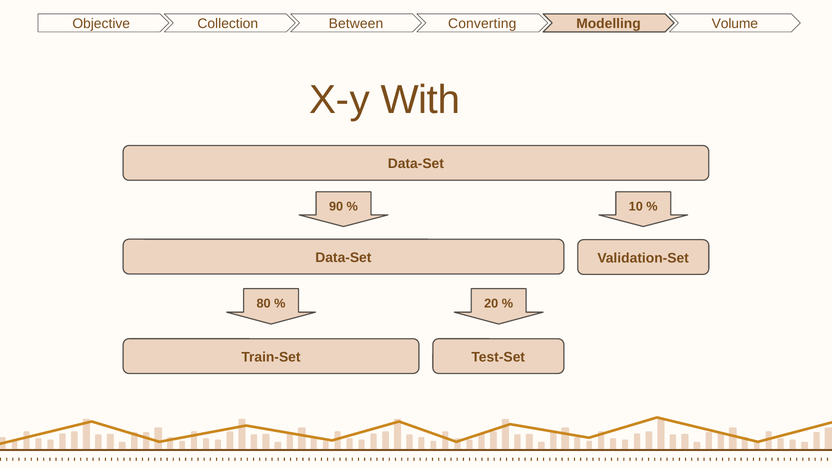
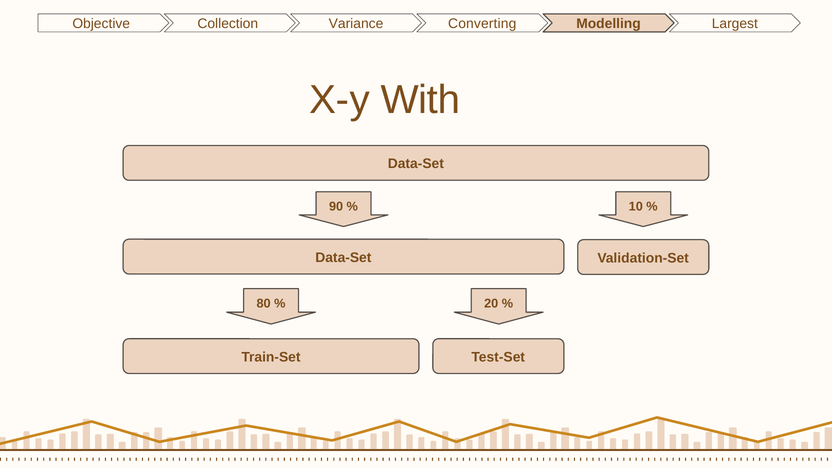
Between: Between -> Variance
Volume: Volume -> Largest
